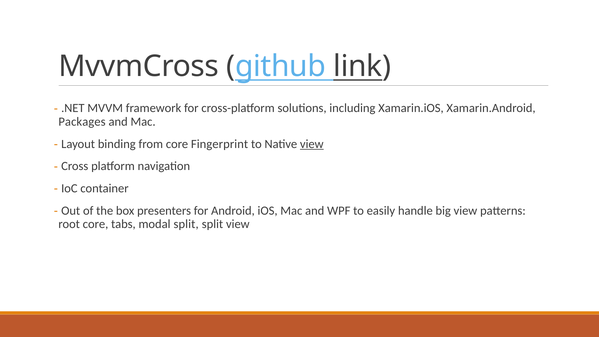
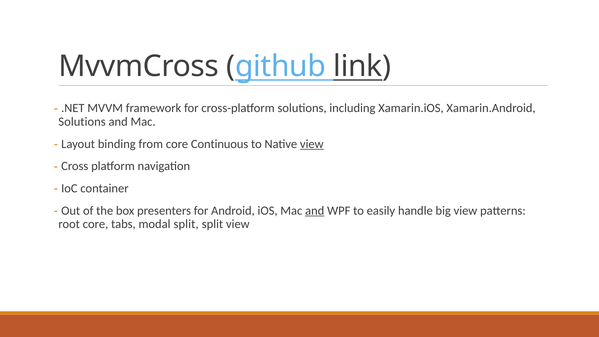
Packages at (82, 122): Packages -> Solutions
Fingerprint: Fingerprint -> Continuous
and at (315, 211) underline: none -> present
